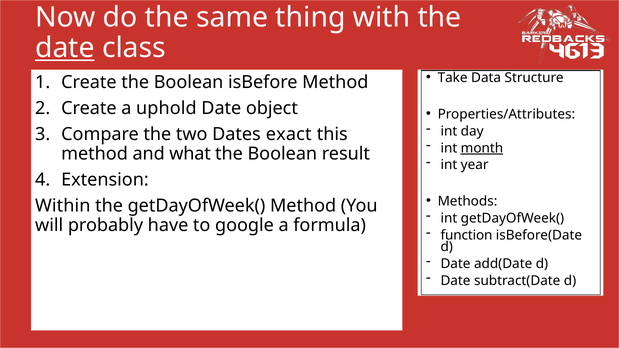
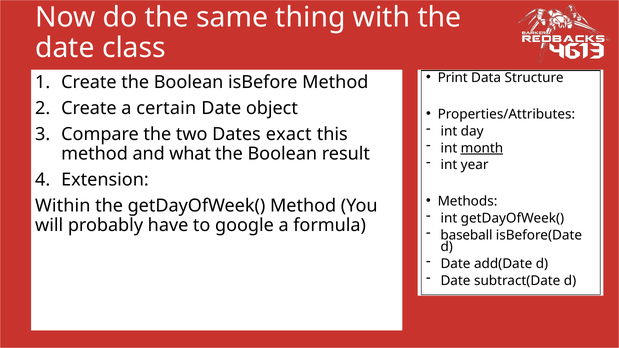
date at (65, 48) underline: present -> none
Take: Take -> Print
uphold: uphold -> certain
function: function -> baseball
